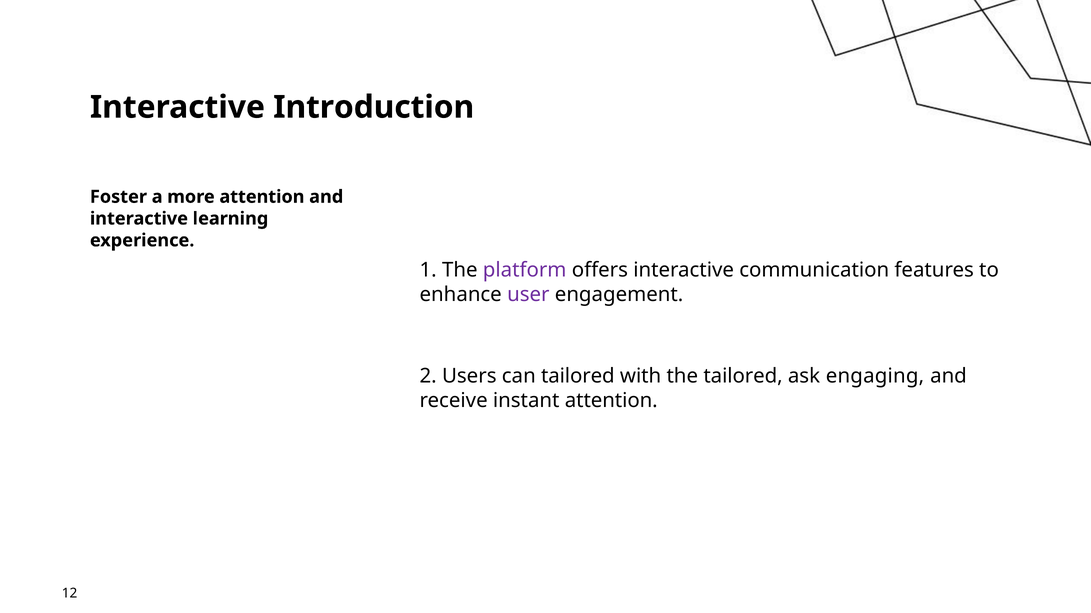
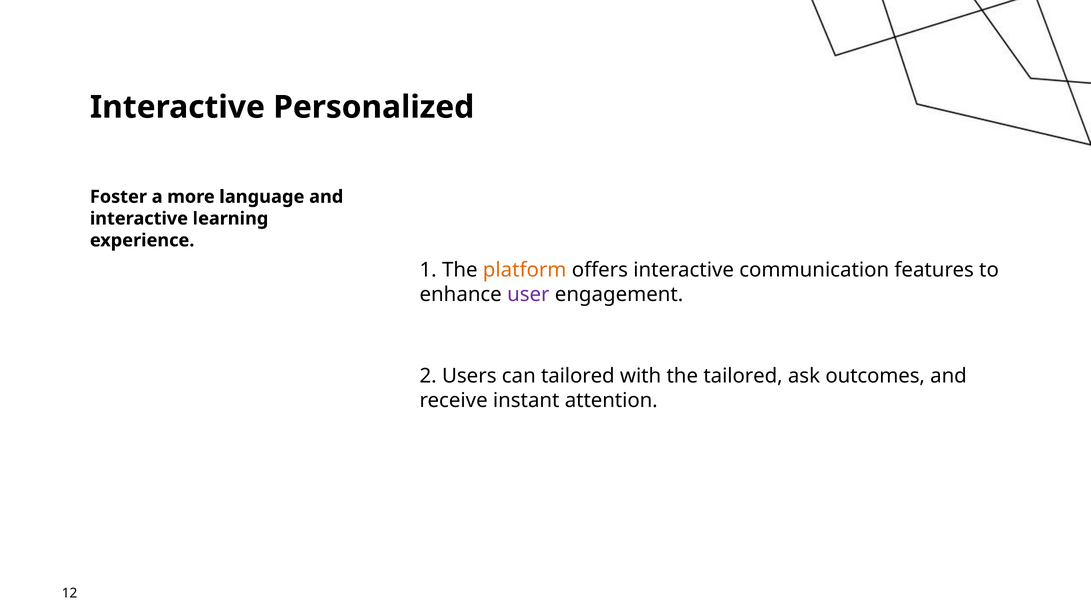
Introduction: Introduction -> Personalized
more attention: attention -> language
platform colour: purple -> orange
engaging: engaging -> outcomes
